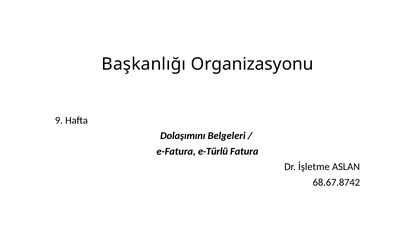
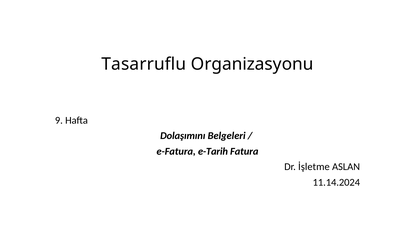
Başkanlığı: Başkanlığı -> Tasarruflu
e-Türlü: e-Türlü -> e-Tarih
68.67.8742: 68.67.8742 -> 11.14.2024
